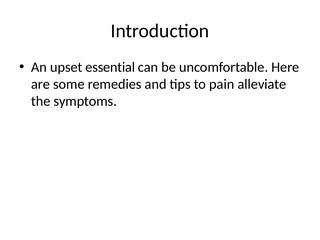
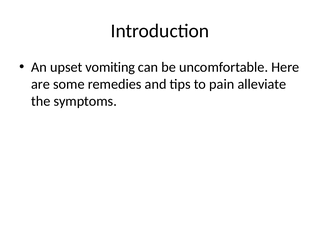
essential: essential -> vomiting
